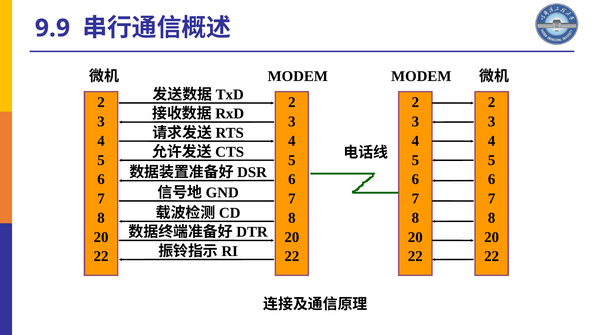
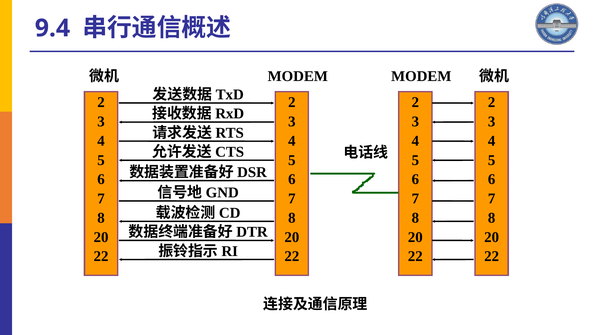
9.9: 9.9 -> 9.4
